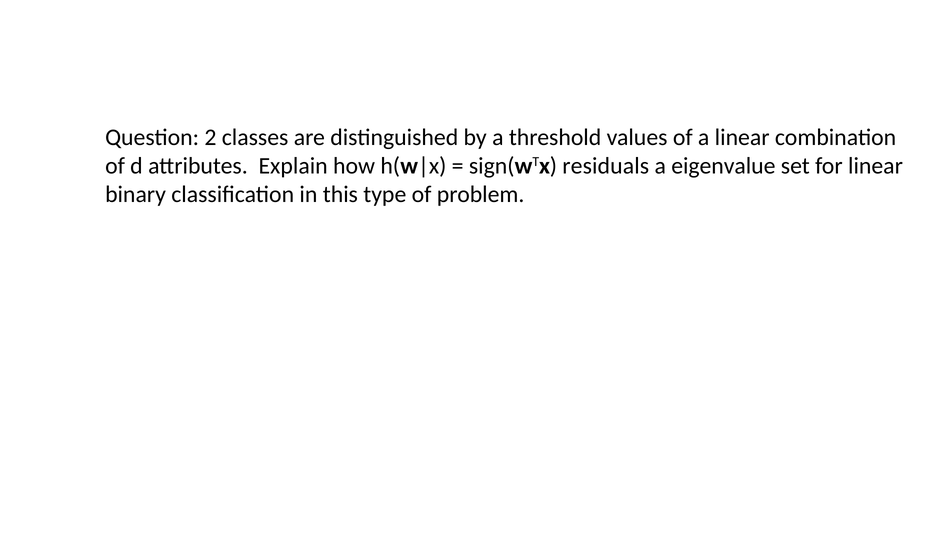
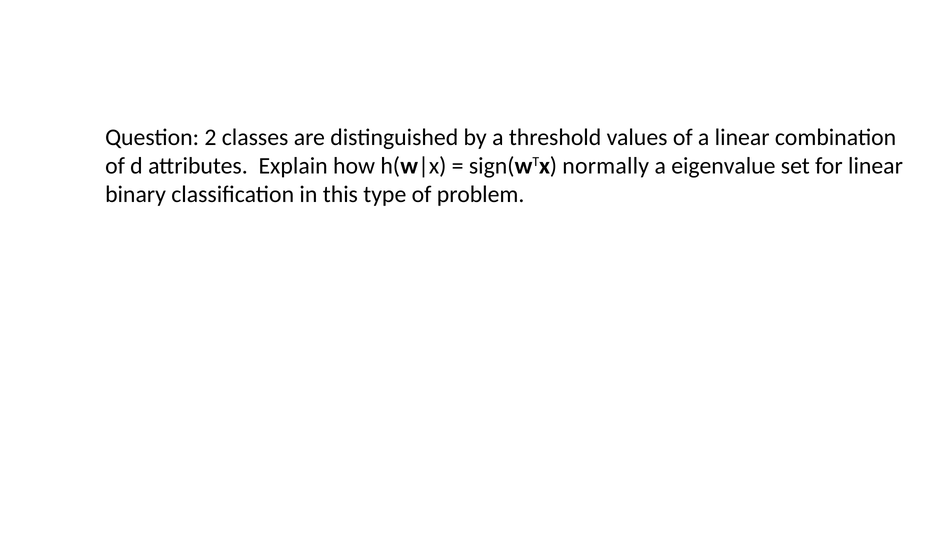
residuals: residuals -> normally
